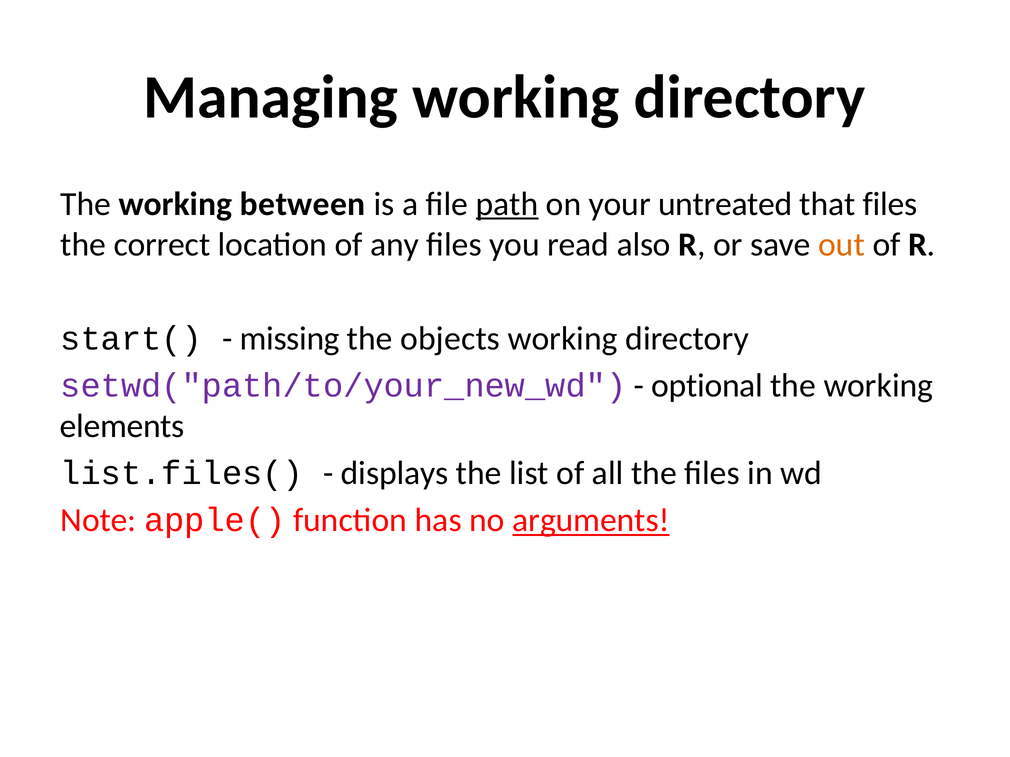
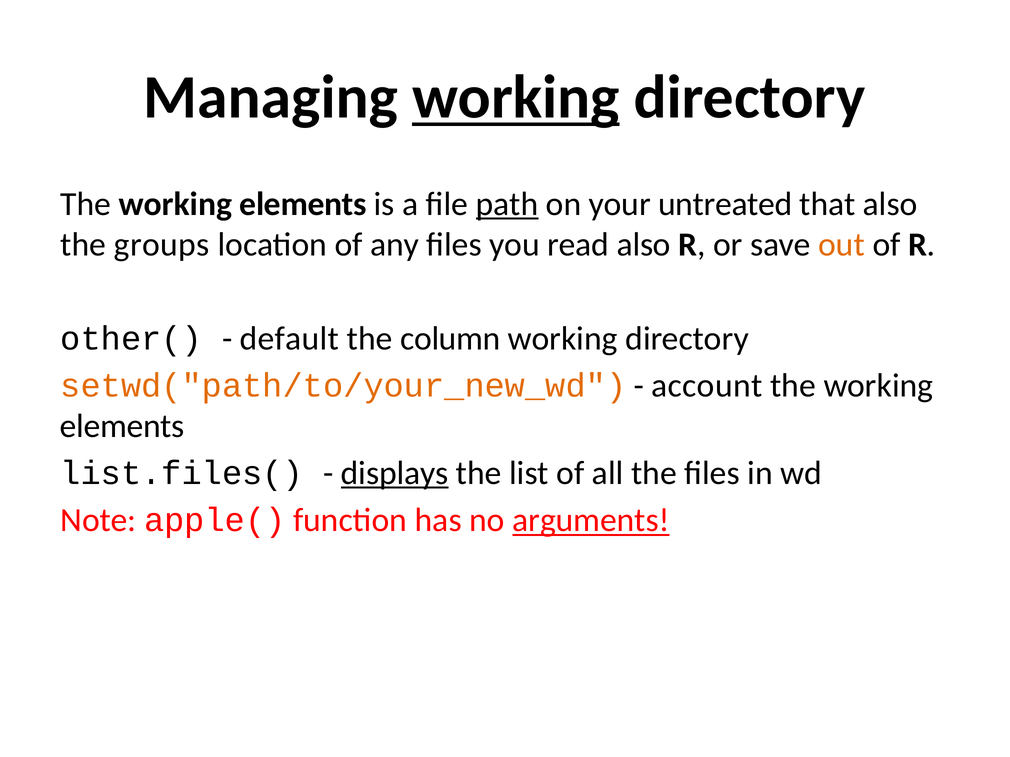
working at (516, 98) underline: none -> present
between at (303, 204): between -> elements
that files: files -> also
correct: correct -> groups
start(: start( -> other(
missing: missing -> default
objects: objects -> column
setwd("path/to/your_new_wd colour: purple -> orange
optional: optional -> account
displays underline: none -> present
